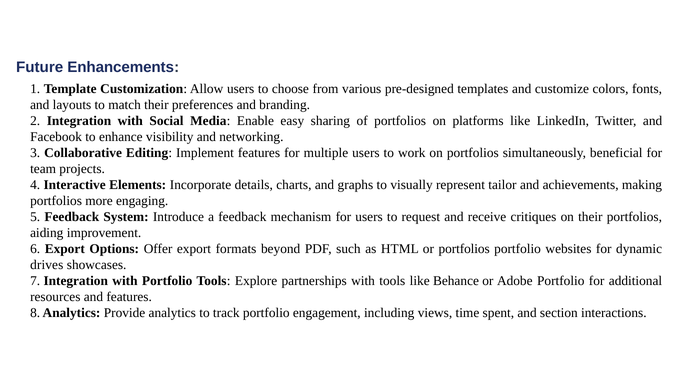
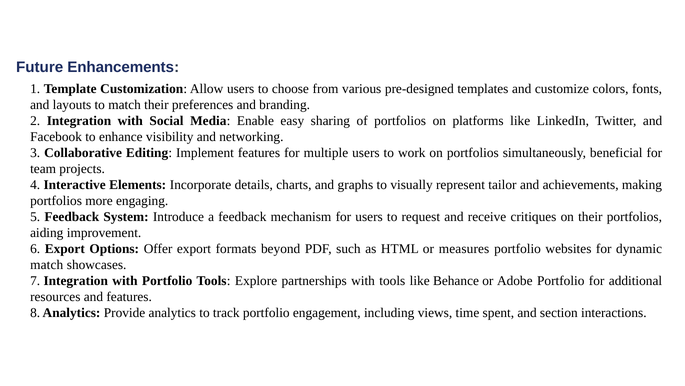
or portfolios: portfolios -> measures
drives at (47, 265): drives -> match
